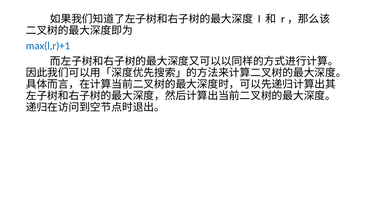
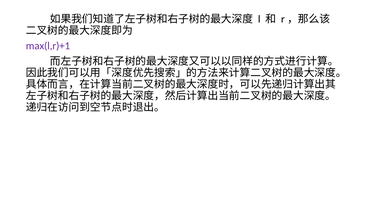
max(l,r)+1 colour: blue -> purple
